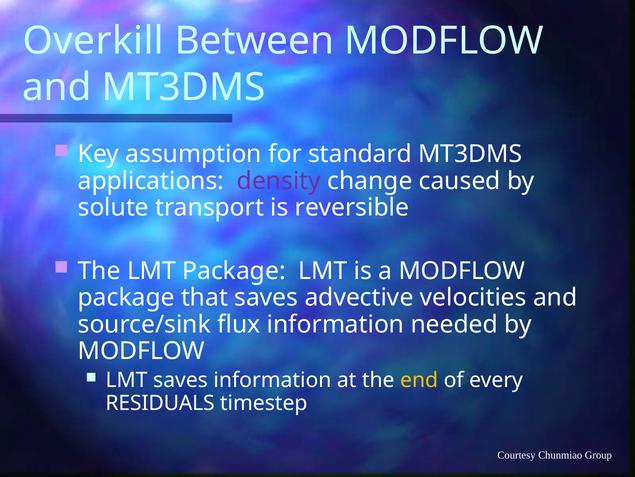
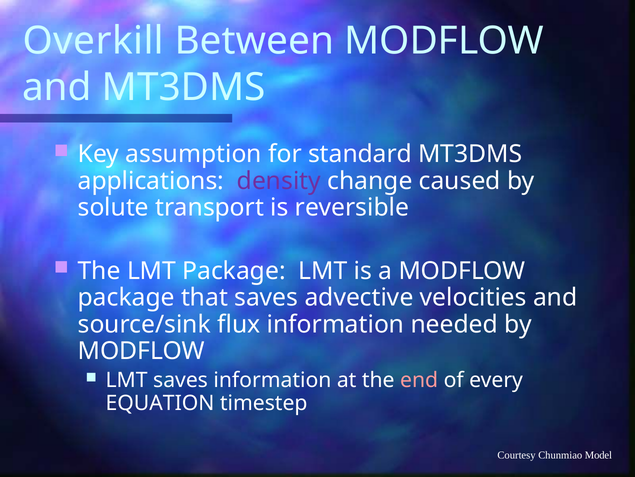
end colour: yellow -> pink
RESIDUALS: RESIDUALS -> EQUATION
Group: Group -> Model
